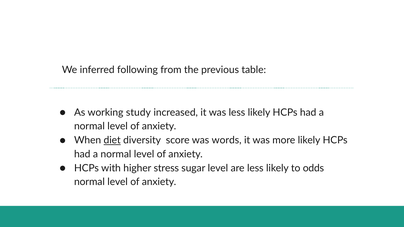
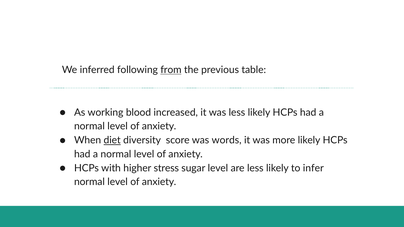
from underline: none -> present
study: study -> blood
odds: odds -> infer
